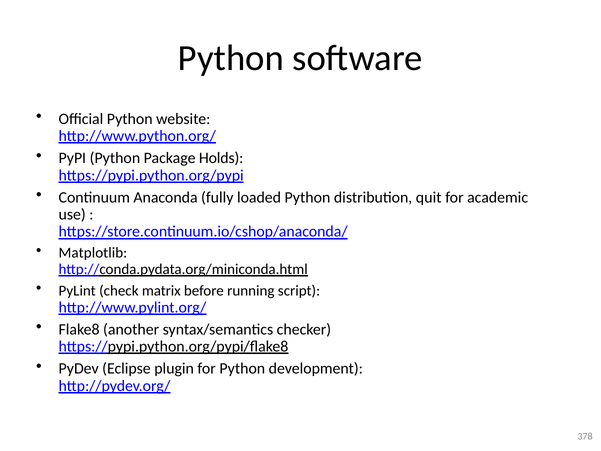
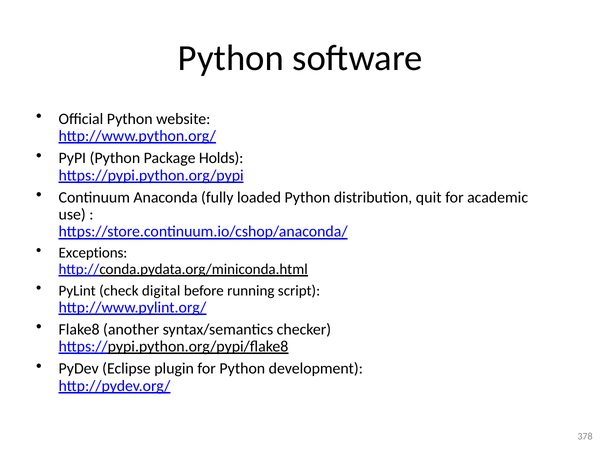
Matplotlib: Matplotlib -> Exceptions
matrix: matrix -> digital
